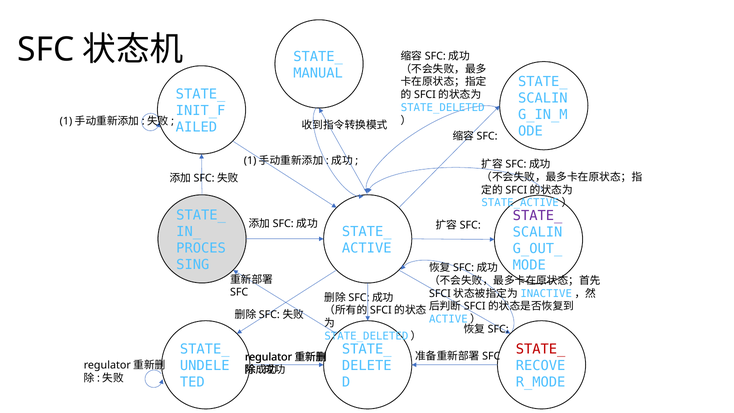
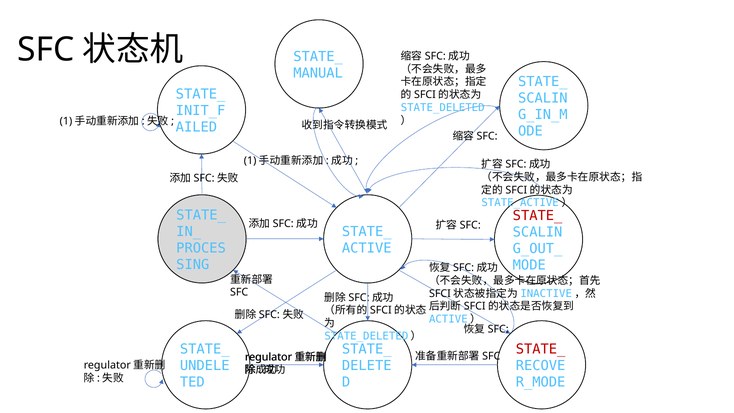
STATE_ at (538, 216) colour: purple -> red
